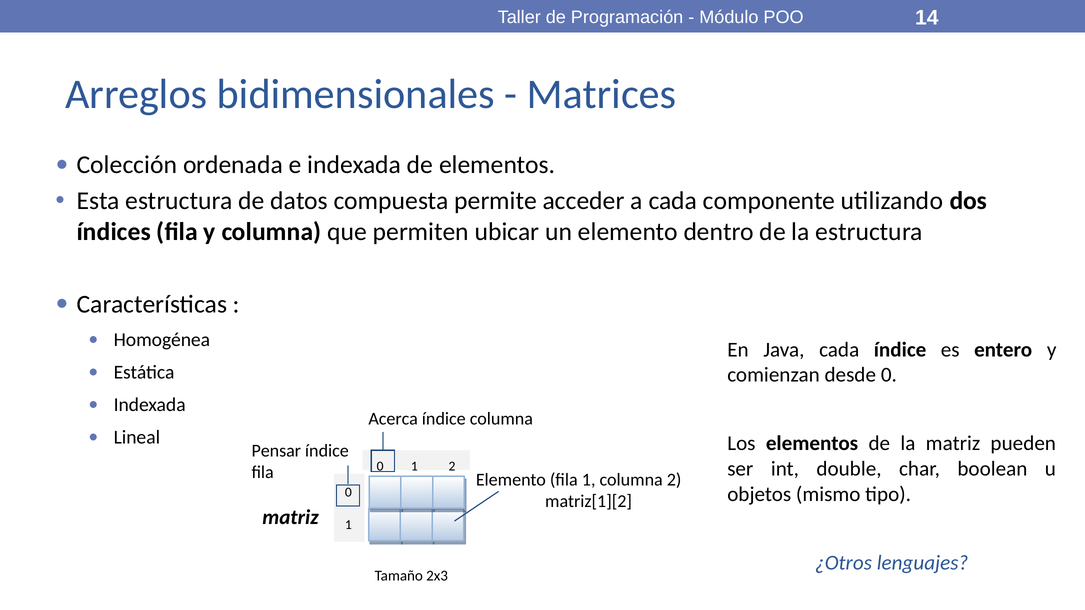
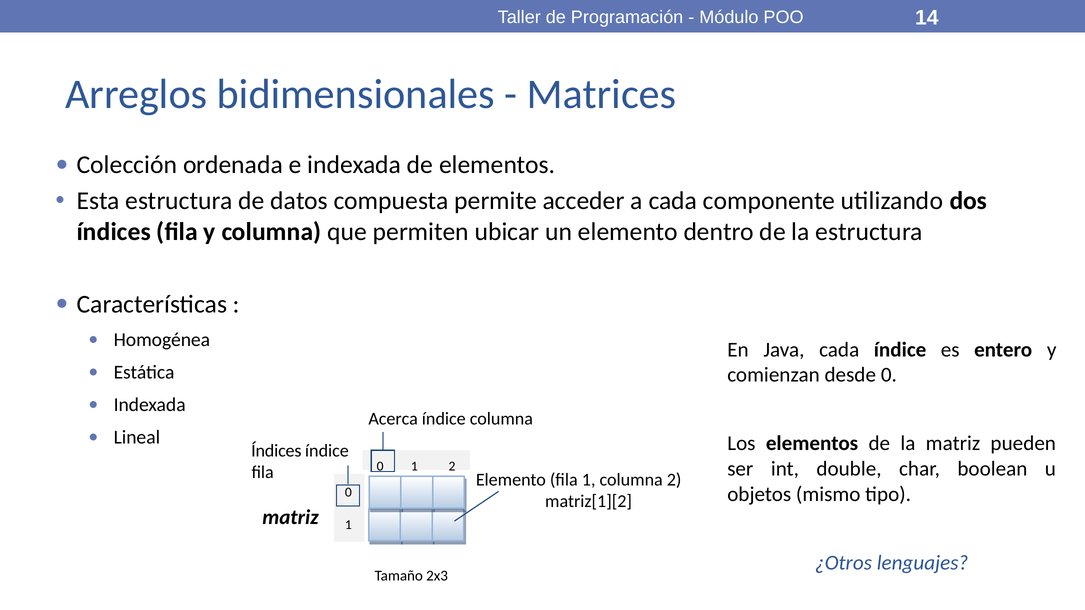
Pensar at (276, 451): Pensar -> Índices
